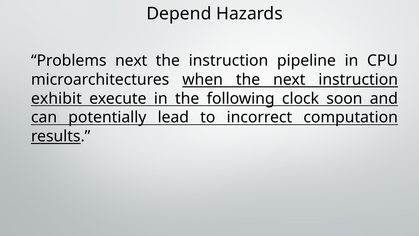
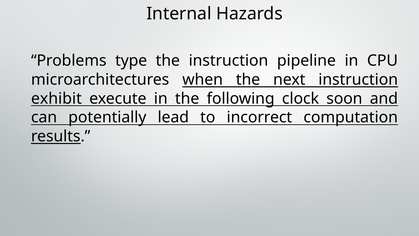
Depend: Depend -> Internal
Problems next: next -> type
